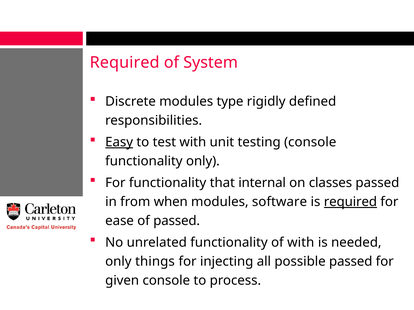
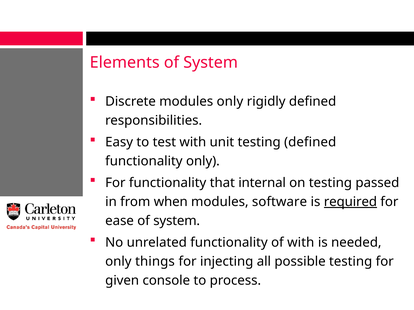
Required at (125, 63): Required -> Elements
modules type: type -> only
Easy underline: present -> none
testing console: console -> defined
on classes: classes -> testing
ease of passed: passed -> system
possible passed: passed -> testing
